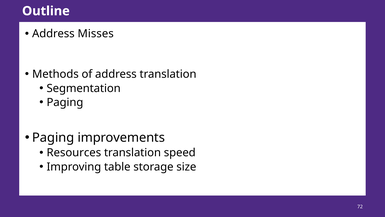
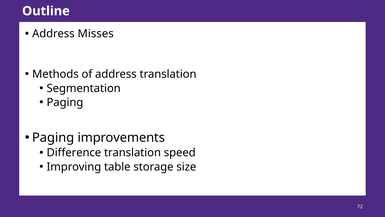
Resources: Resources -> Difference
